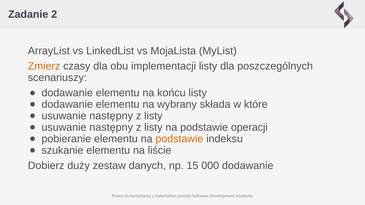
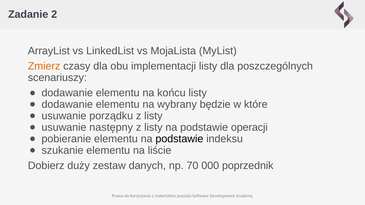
składa: składa -> będzie
następny at (111, 116): następny -> porządku
podstawie at (179, 139) colour: orange -> black
15: 15 -> 70
000 dodawanie: dodawanie -> poprzednik
